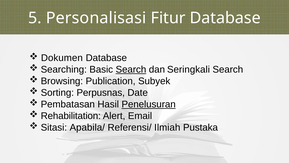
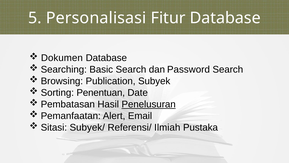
Search at (131, 69) underline: present -> none
Seringkali: Seringkali -> Password
Perpusnas: Perpusnas -> Penentuan
Rehabilitation: Rehabilitation -> Pemanfaatan
Apabila/: Apabila/ -> Subyek/
